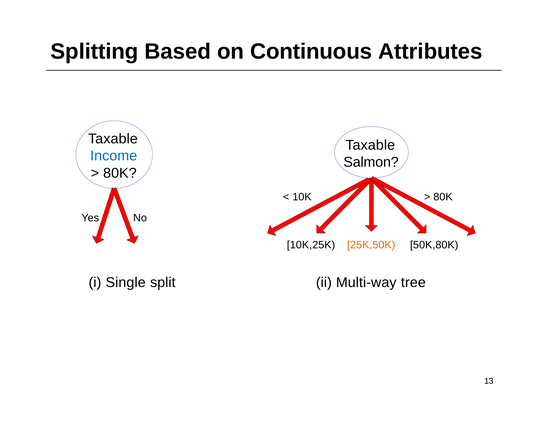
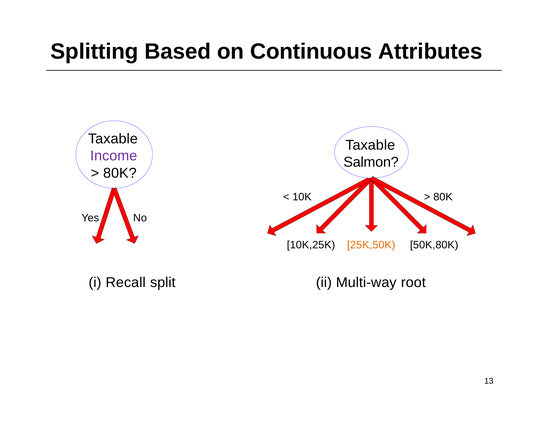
Income colour: blue -> purple
Single: Single -> Recall
tree: tree -> root
